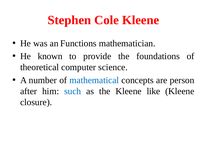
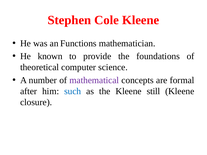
mathematical colour: blue -> purple
person: person -> formal
like: like -> still
